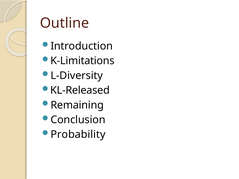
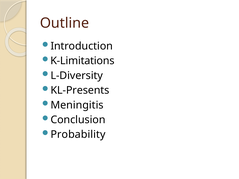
KL-Released: KL-Released -> KL-Presents
Remaining: Remaining -> Meningitis
